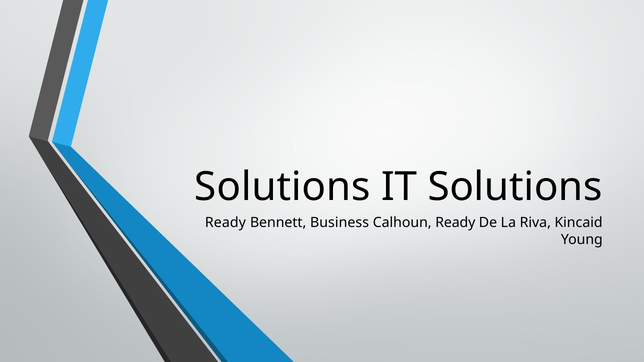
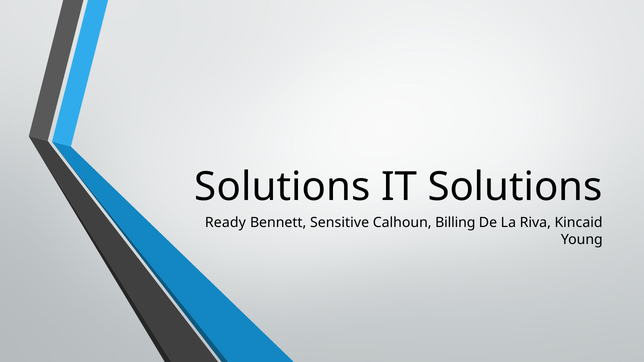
Business: Business -> Sensitive
Calhoun Ready: Ready -> Billing
